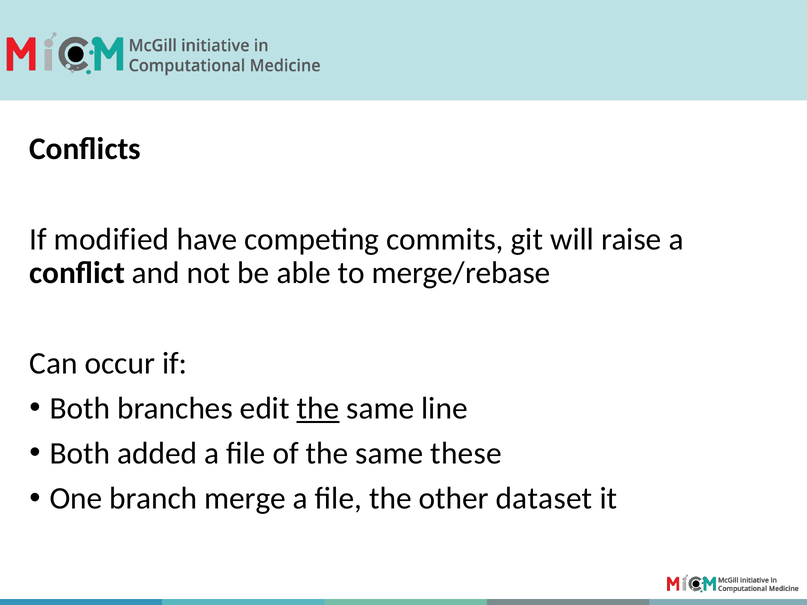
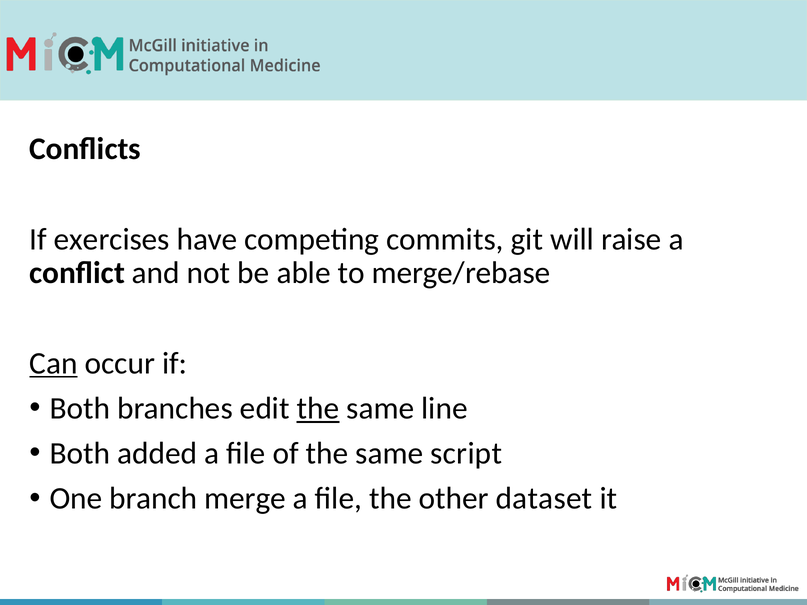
modified: modified -> exercises
Can underline: none -> present
these: these -> script
